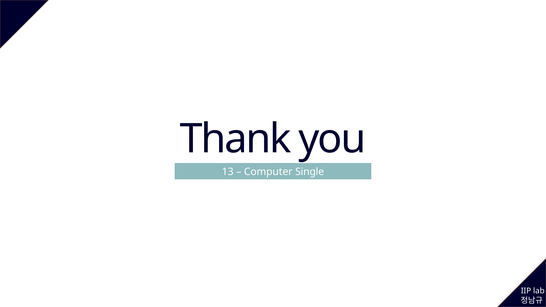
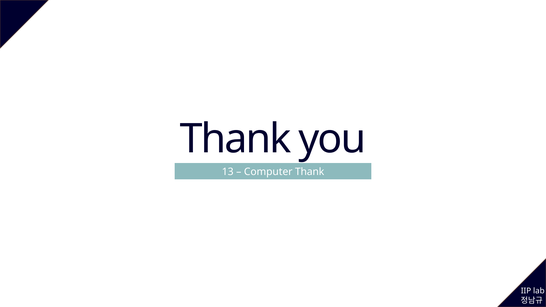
Computer Single: Single -> Thank
